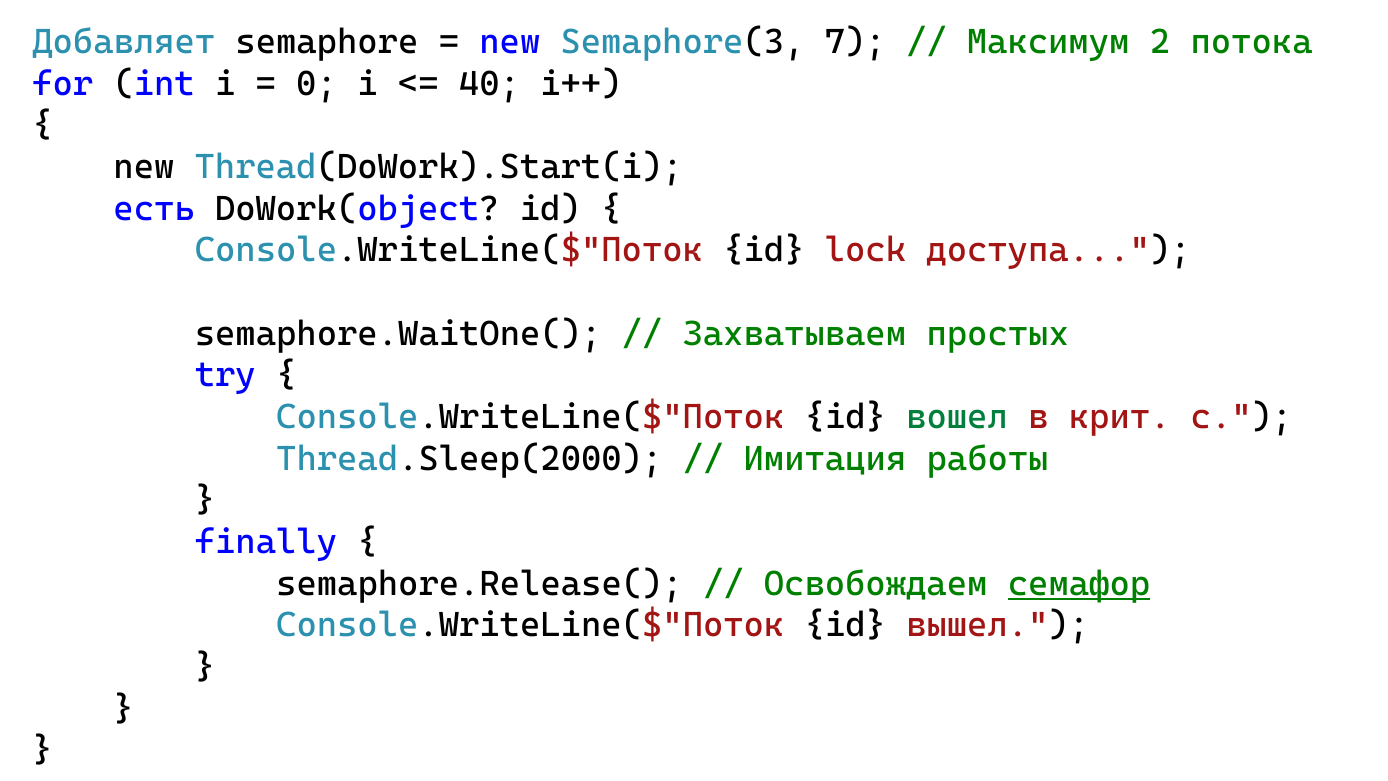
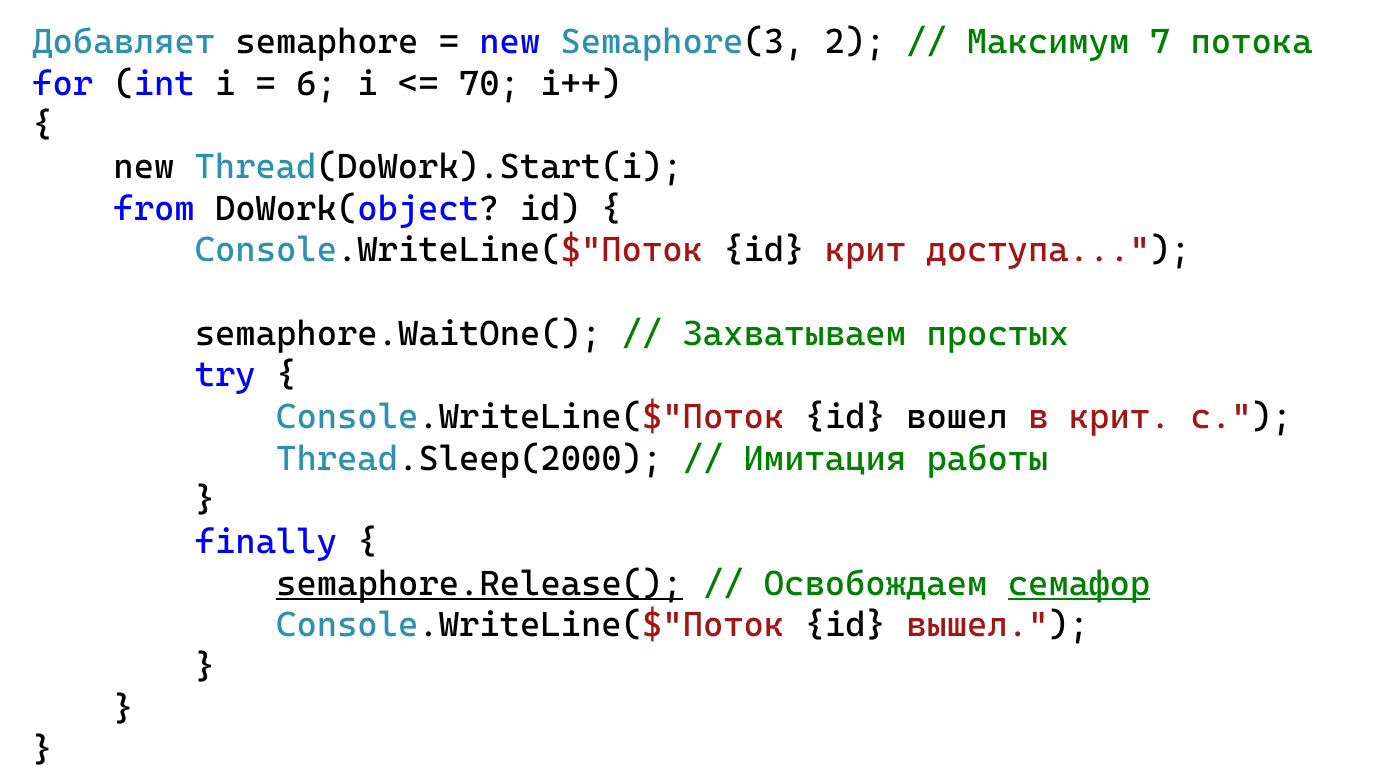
7: 7 -> 2
2: 2 -> 7
0: 0 -> 6
40: 40 -> 70
есть: есть -> from
id lock: lock -> крит
вошел colour: green -> black
semaphore.Release( underline: none -> present
